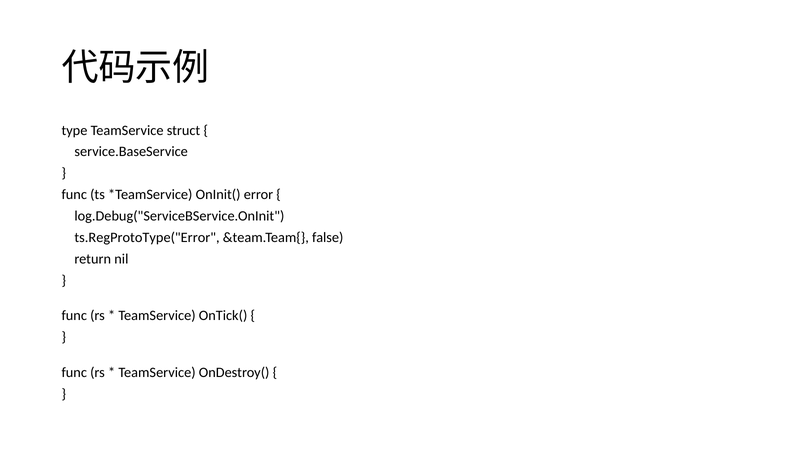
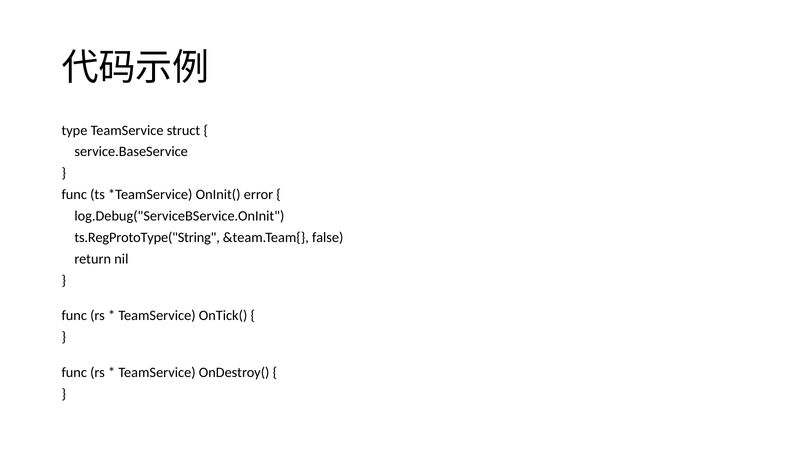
ts.RegProtoType("Error: ts.RegProtoType("Error -> ts.RegProtoType("String
